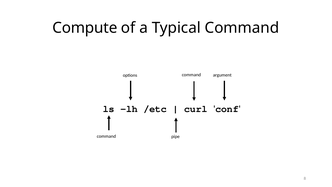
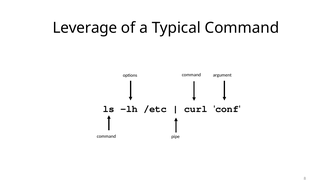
Compute: Compute -> Leverage
